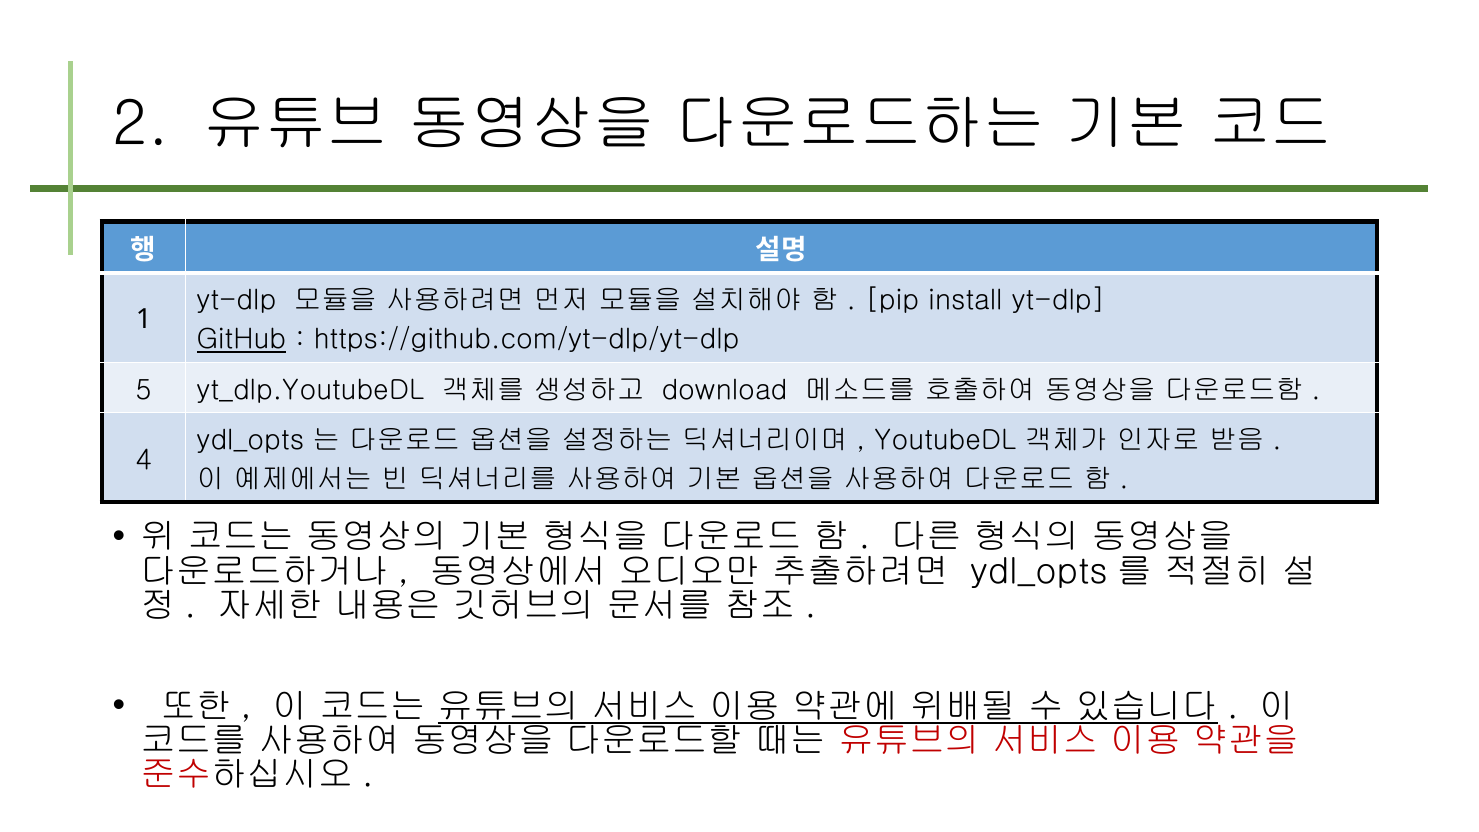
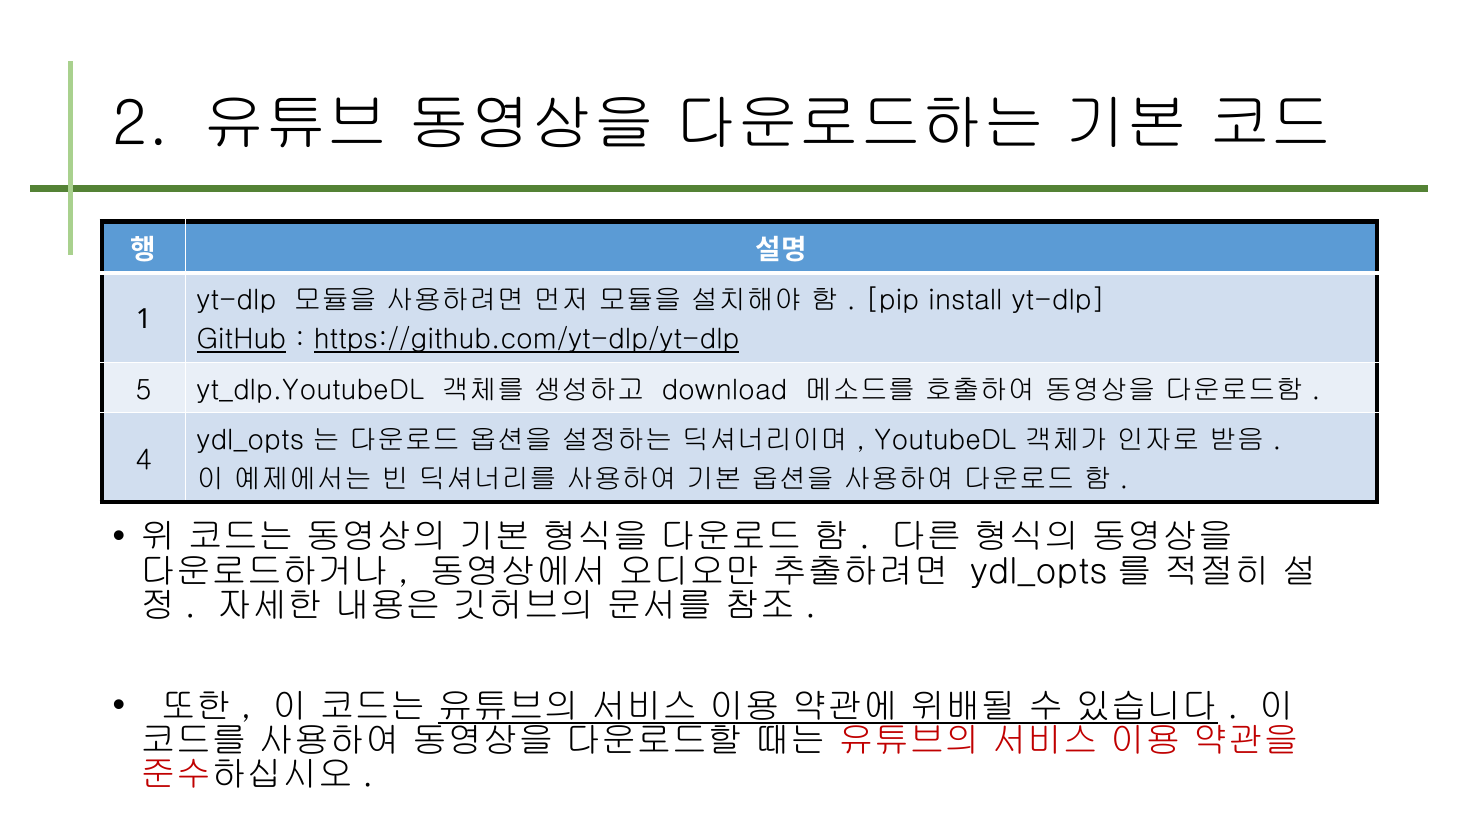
https://github.com/yt-dlp/yt-dlp underline: none -> present
